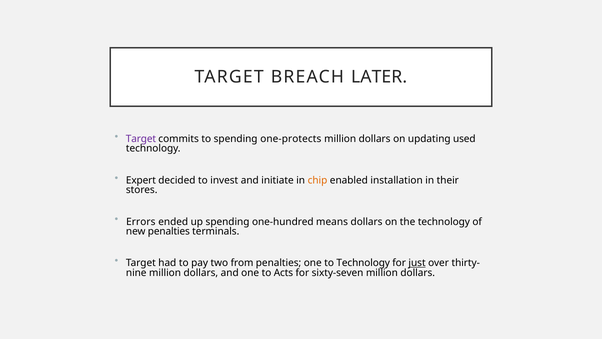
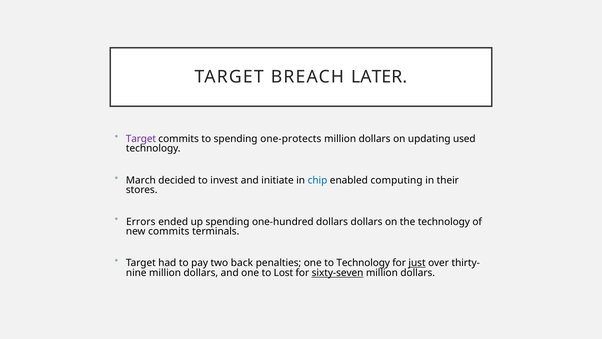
Expert: Expert -> March
chip colour: orange -> blue
installation: installation -> computing
one-hundred means: means -> dollars
new penalties: penalties -> commits
from: from -> back
Acts: Acts -> Lost
sixty-seven underline: none -> present
